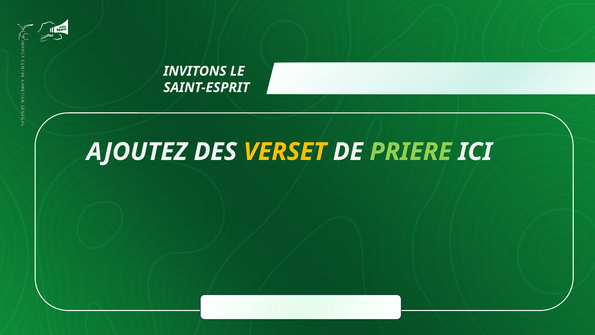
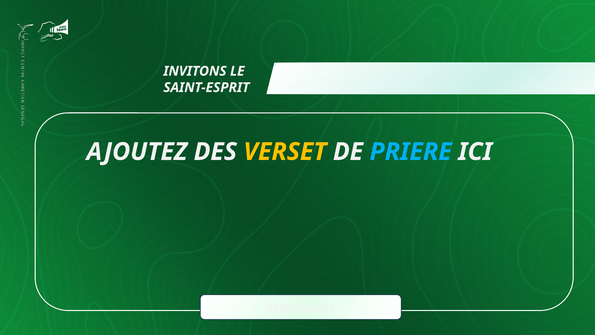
PRIERE colour: light green -> light blue
